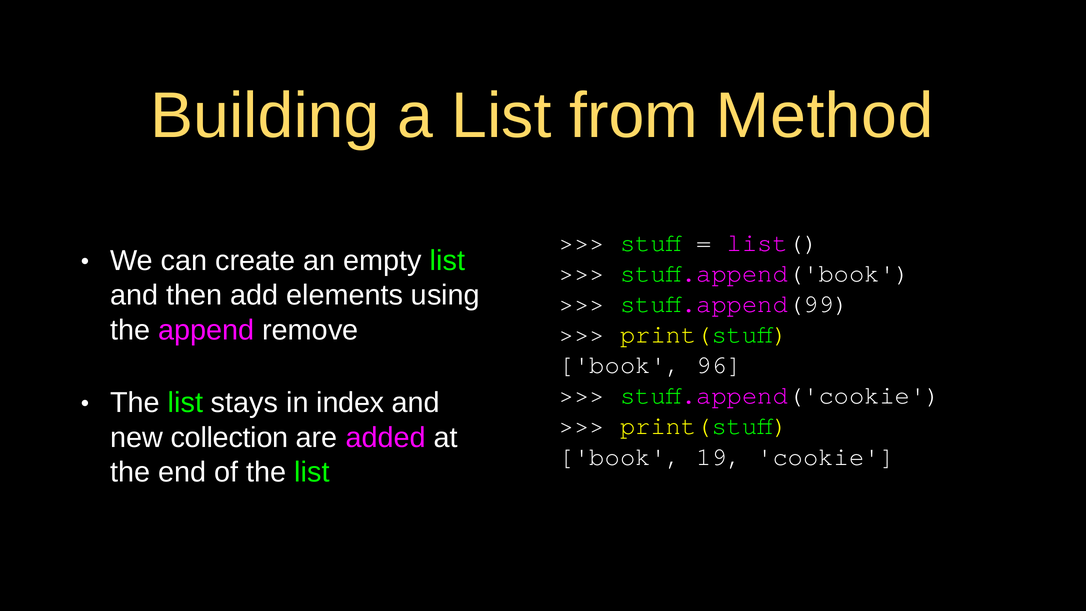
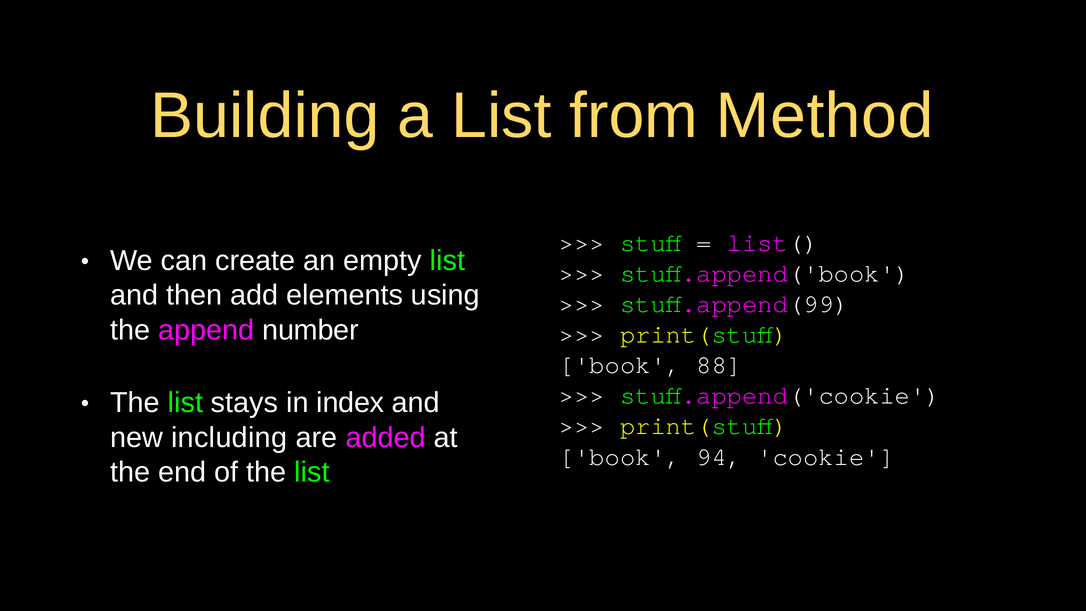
remove: remove -> number
96: 96 -> 88
collection: collection -> including
19: 19 -> 94
